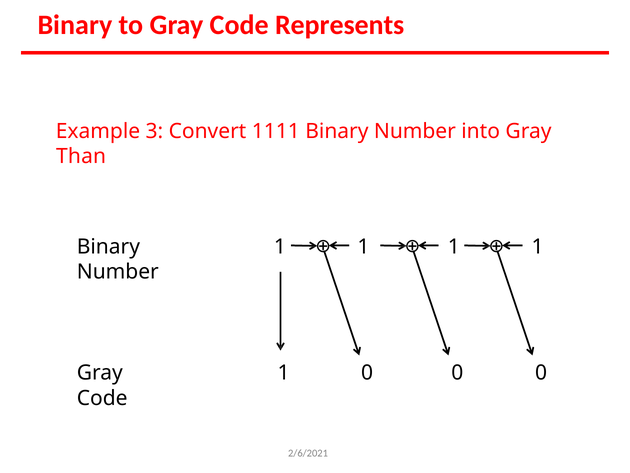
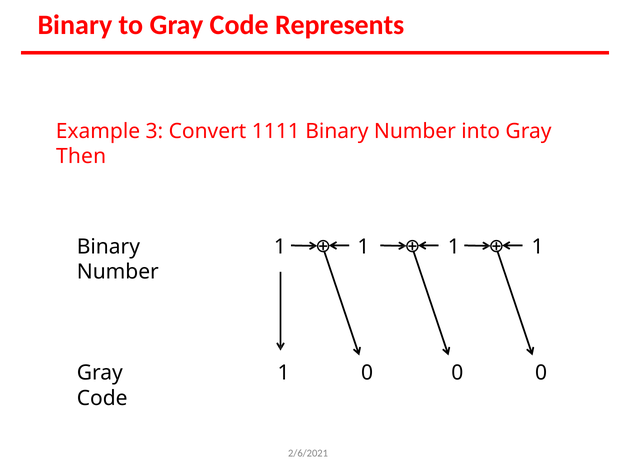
Than: Than -> Then
